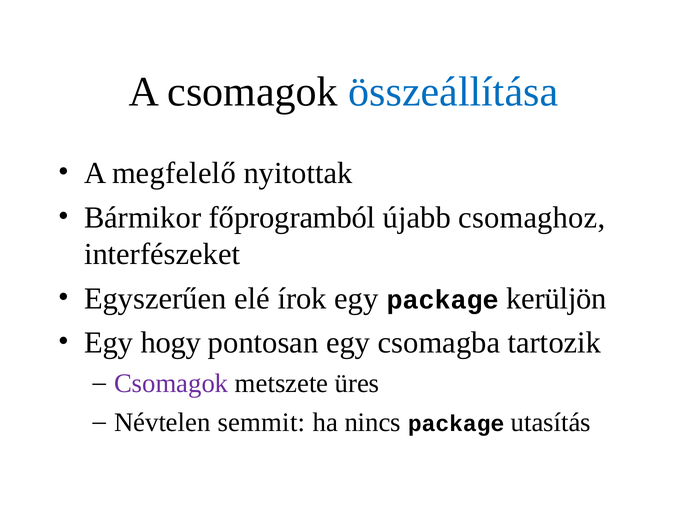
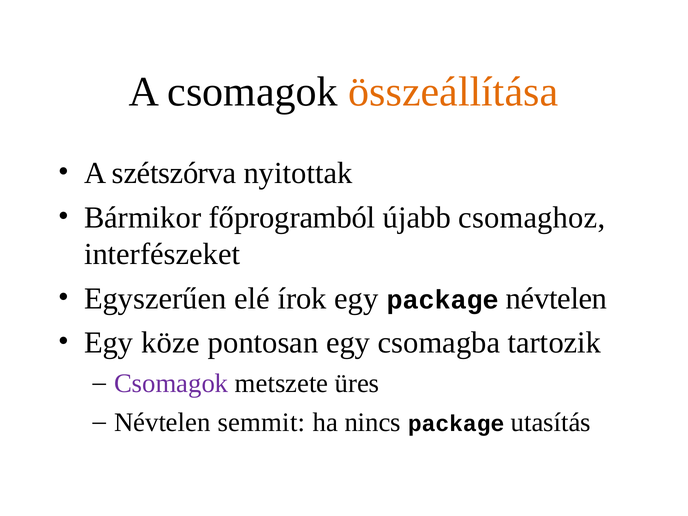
összeállítása colour: blue -> orange
megfelelő: megfelelő -> szétszórva
package kerüljön: kerüljön -> névtelen
hogy: hogy -> köze
